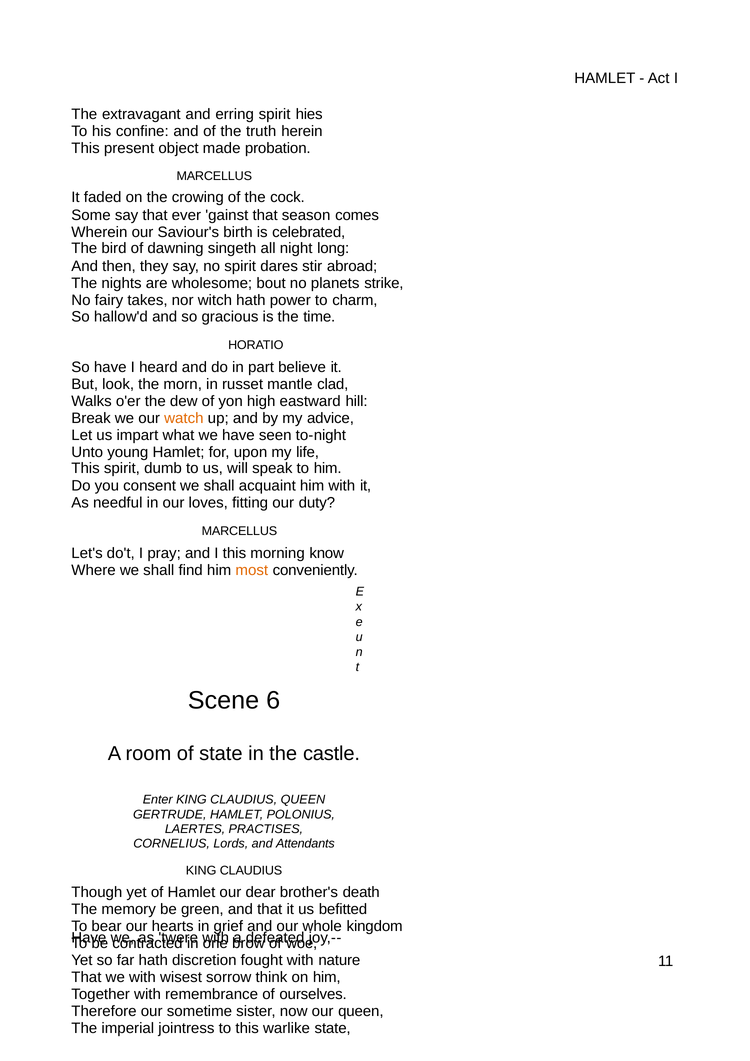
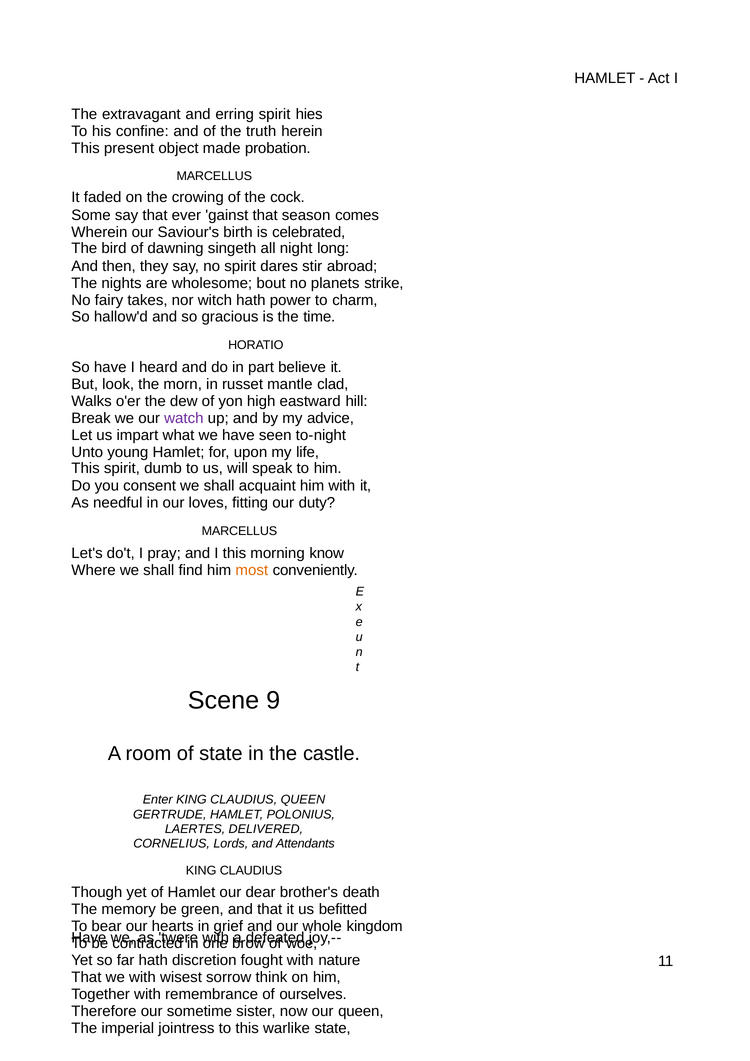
watch colour: orange -> purple
6: 6 -> 9
PRACTISES: PRACTISES -> DELIVERED
